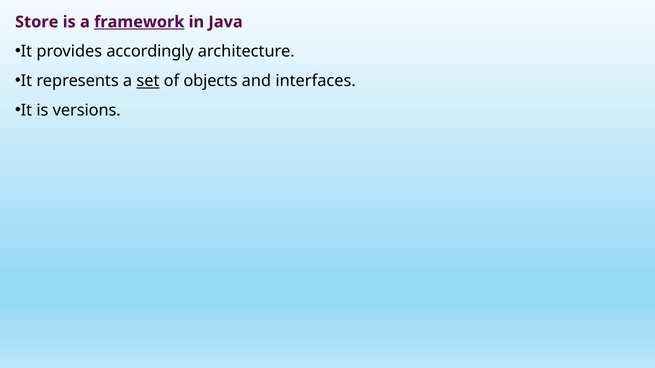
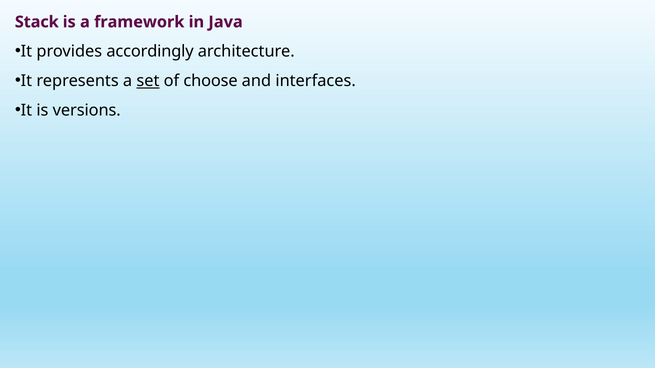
Store: Store -> Stack
framework underline: present -> none
objects: objects -> choose
